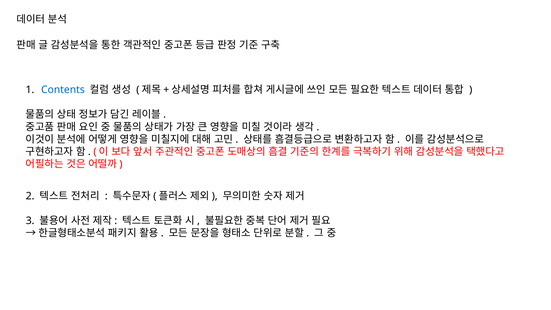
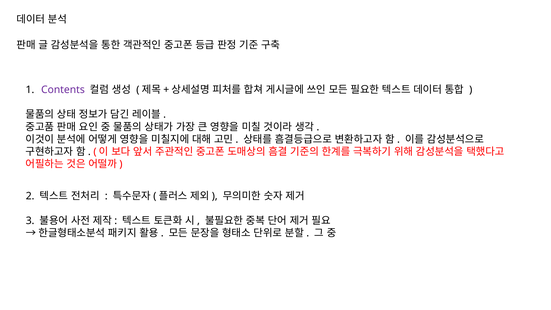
Contents colour: blue -> purple
